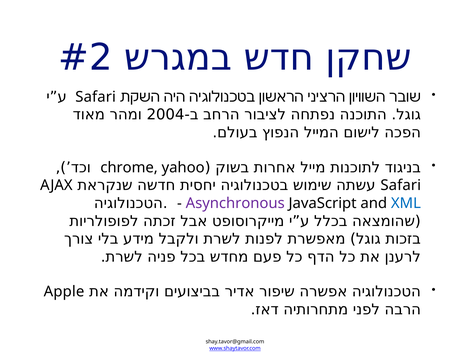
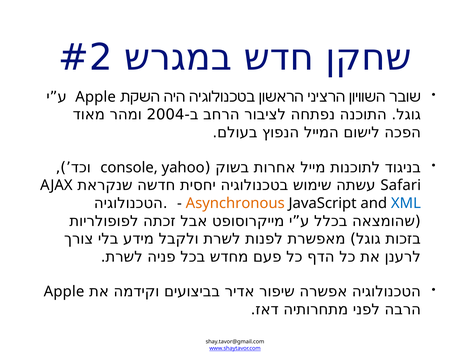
Safari at (96, 97): Safari -> Apple
chrome: chrome -> console
Asynchronous colour: purple -> orange
